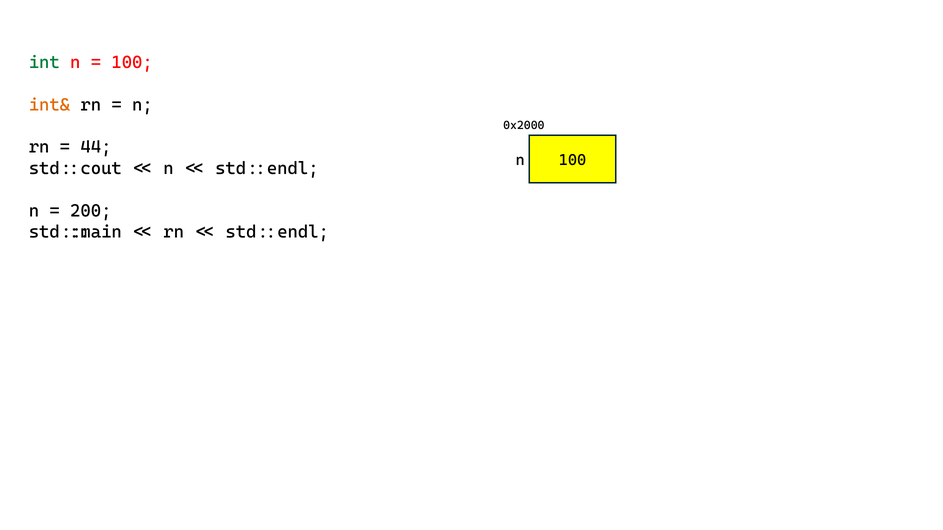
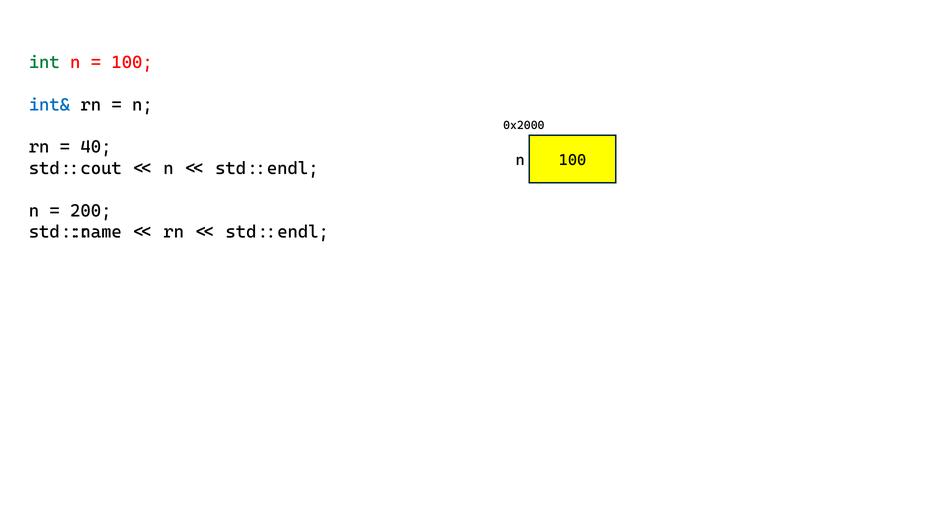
int& colour: orange -> blue
44: 44 -> 40
std::main: std::main -> std::name
